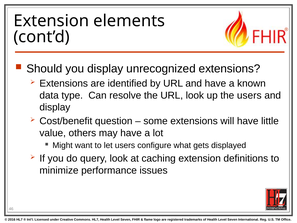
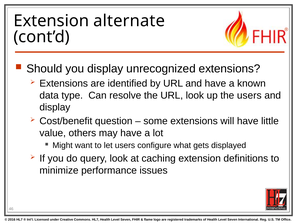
elements: elements -> alternate
